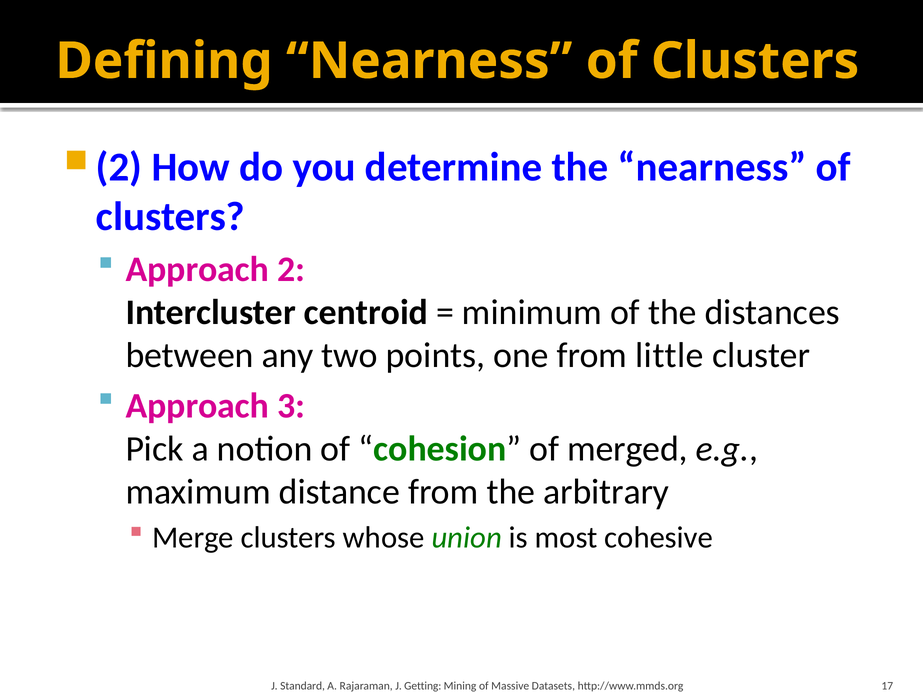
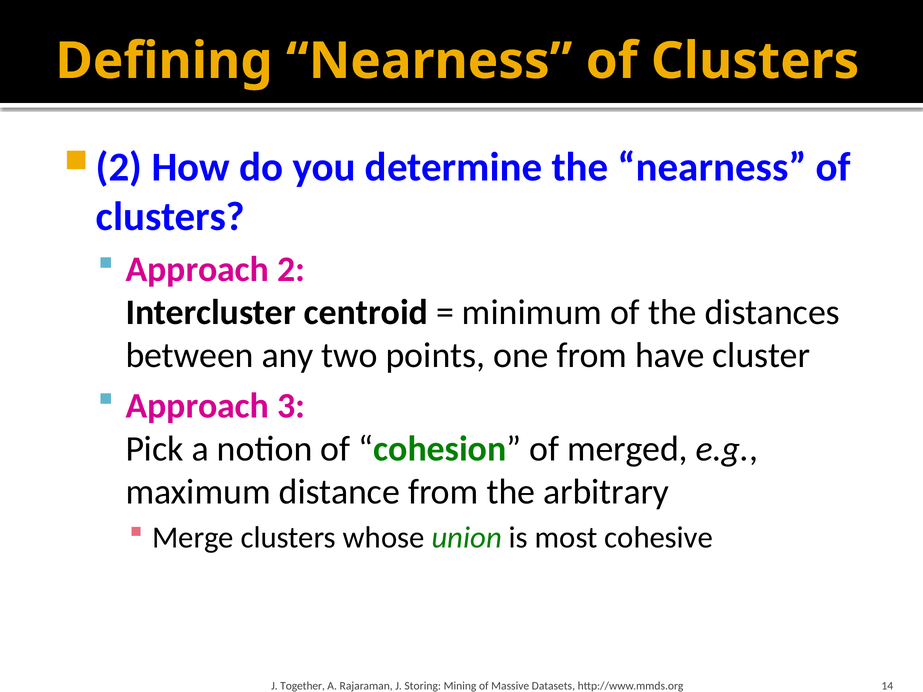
little: little -> have
Standard: Standard -> Together
Getting: Getting -> Storing
17: 17 -> 14
